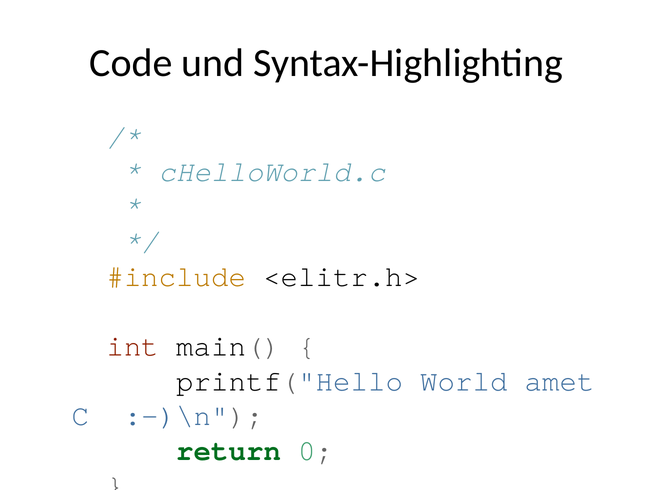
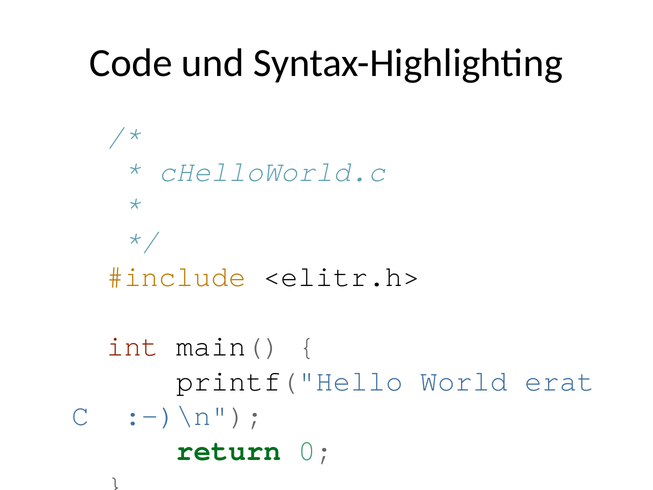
amet: amet -> erat
